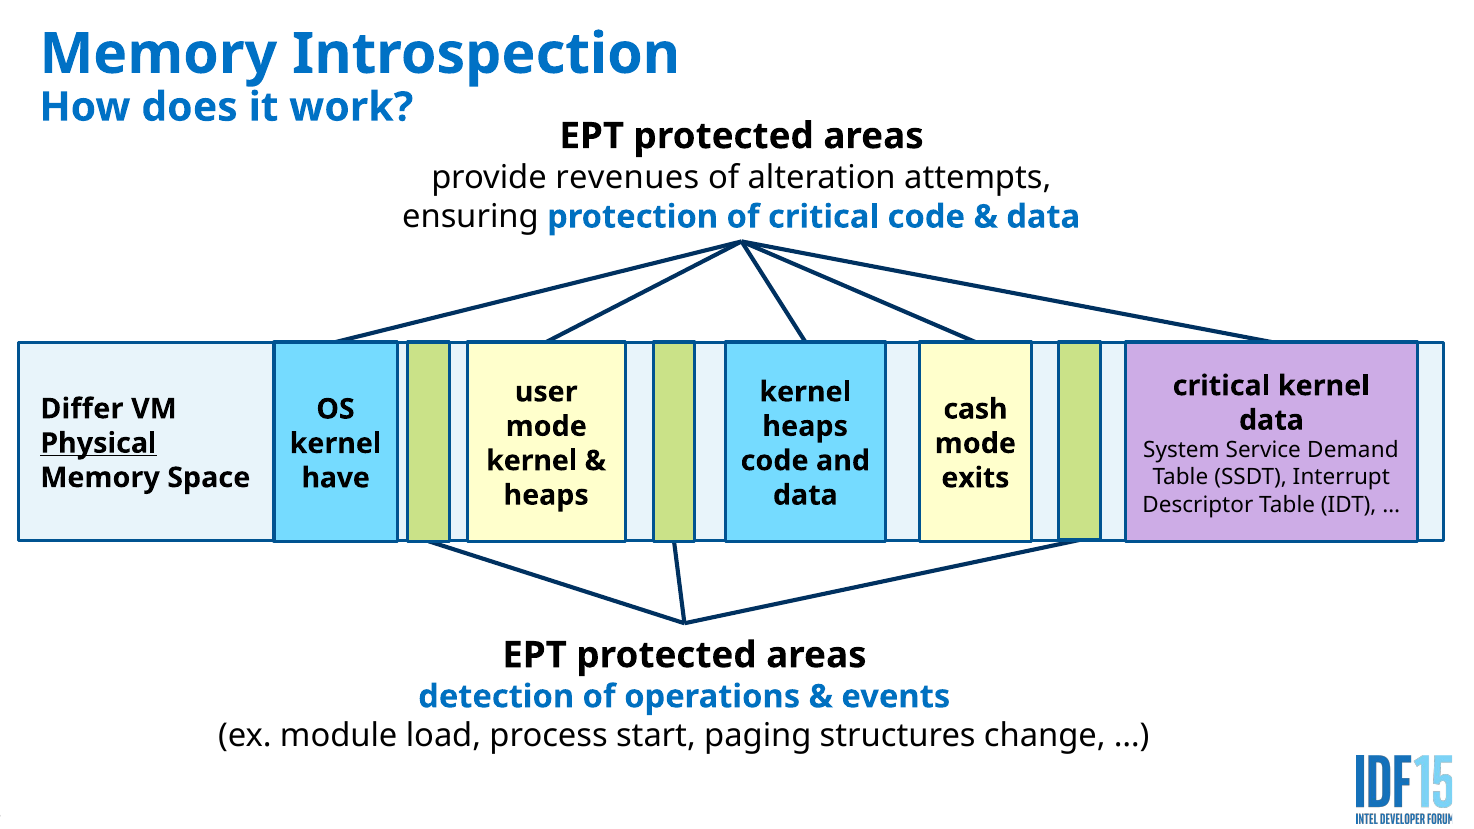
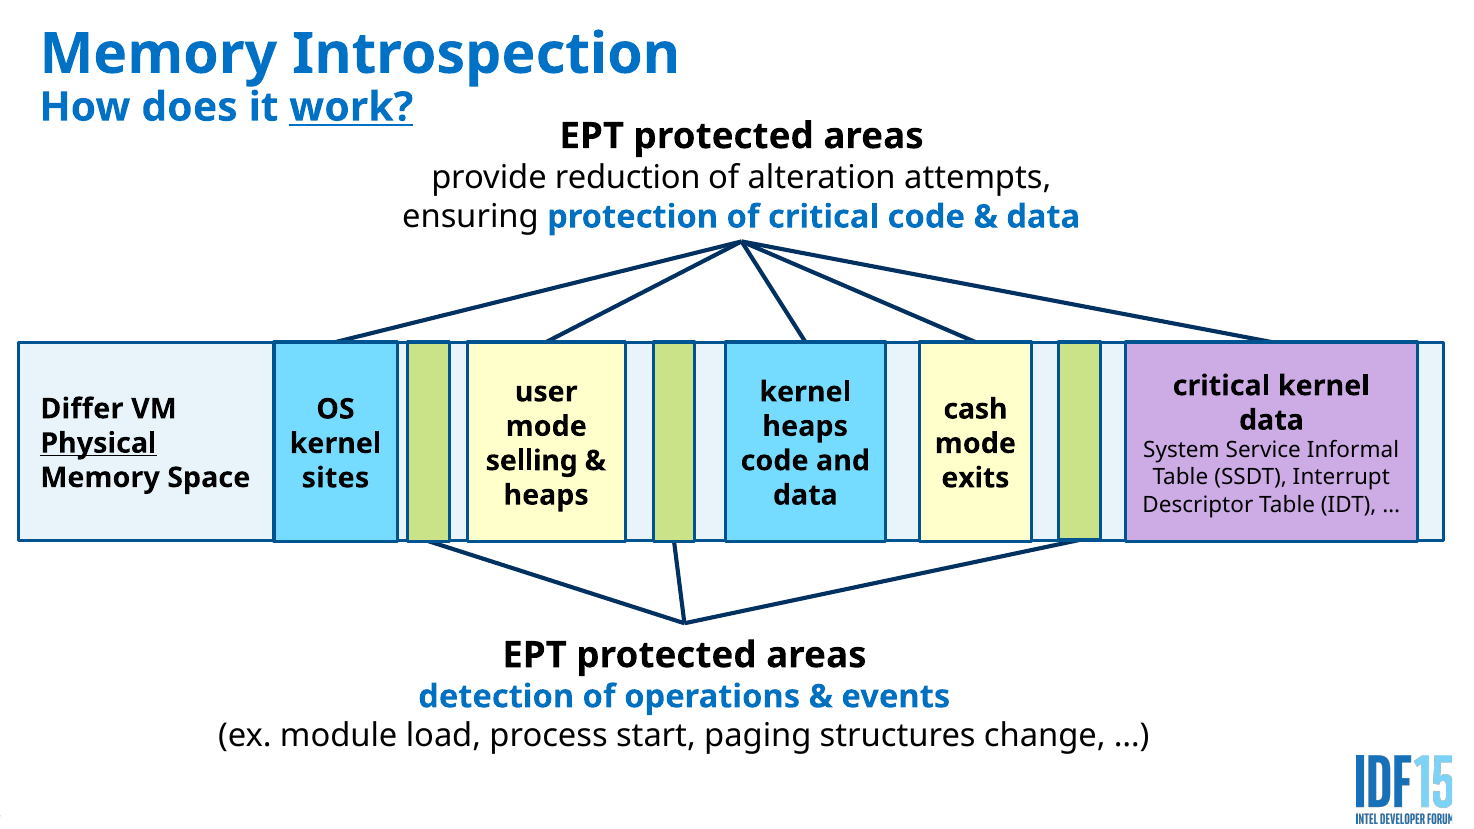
work underline: none -> present
revenues: revenues -> reduction
Demand: Demand -> Informal
kernel at (532, 461): kernel -> selling
have: have -> sites
